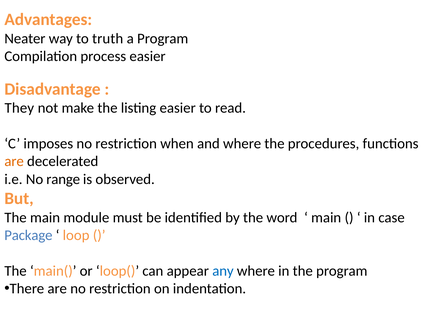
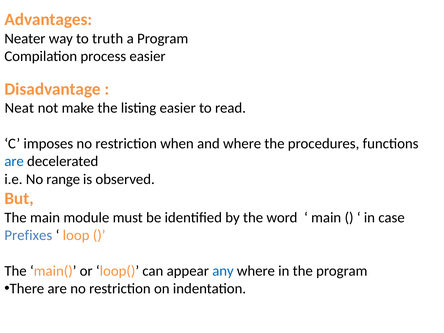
They: They -> Neat
are at (14, 161) colour: orange -> blue
Package: Package -> Prefixes
